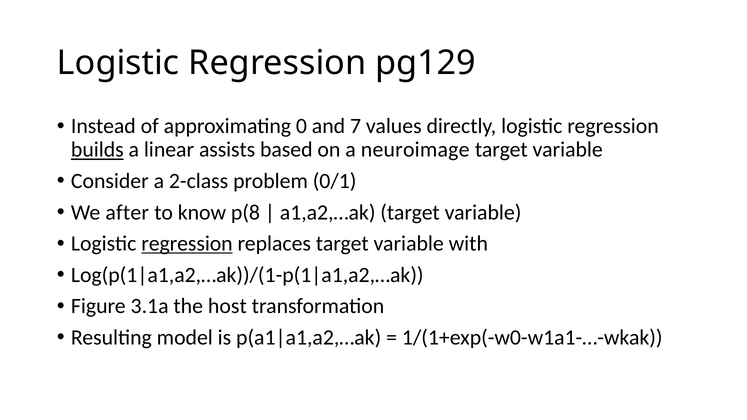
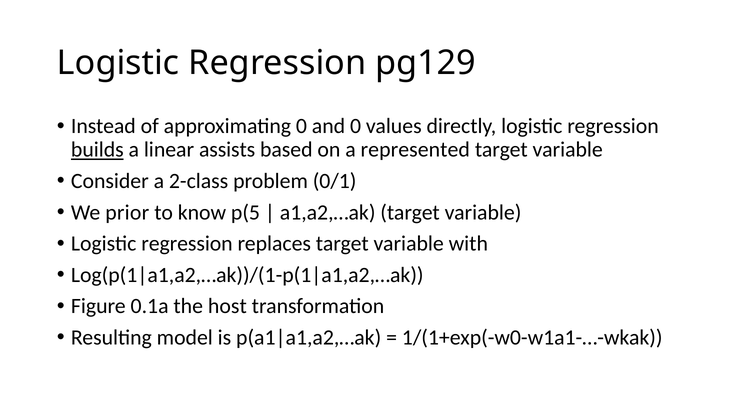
and 7: 7 -> 0
neuroimage: neuroimage -> represented
after: after -> prior
p(8: p(8 -> p(5
regression at (187, 244) underline: present -> none
3.1a: 3.1a -> 0.1a
